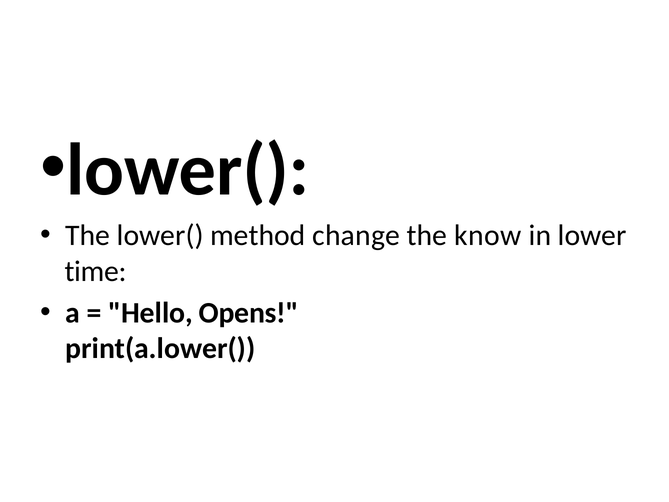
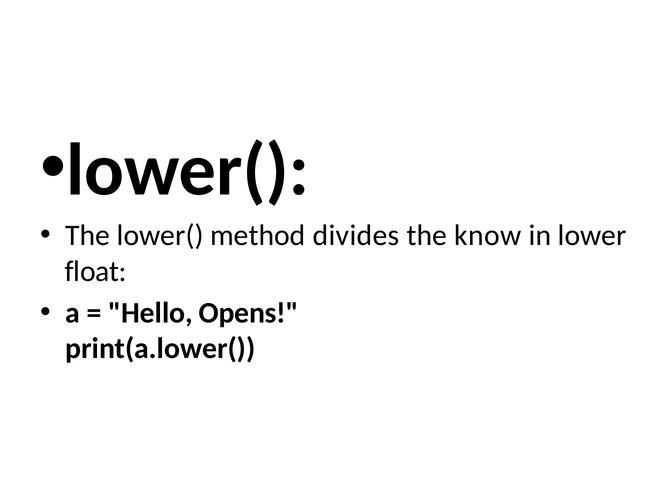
change: change -> divides
time: time -> float
